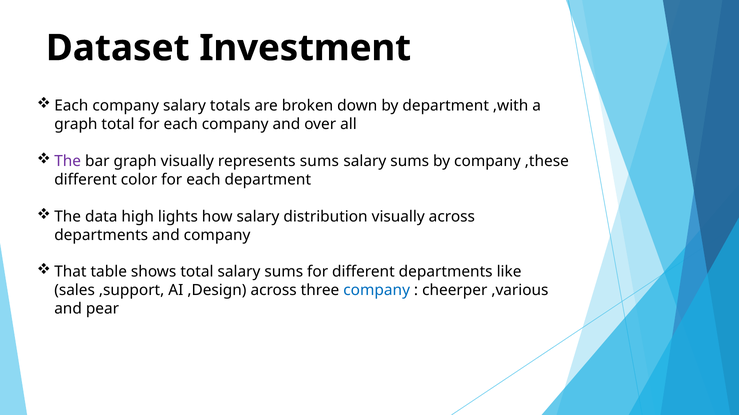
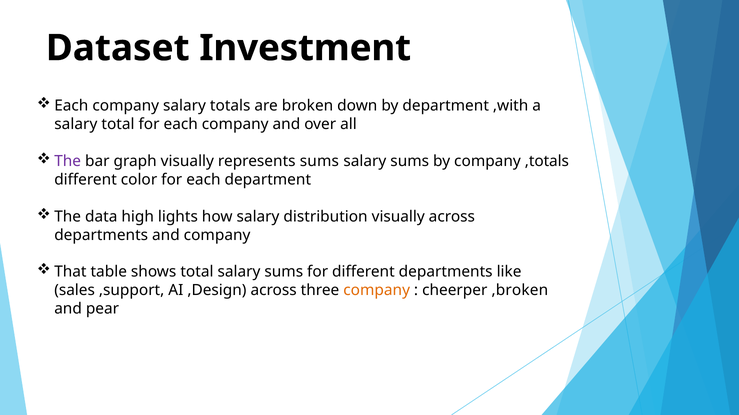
graph at (76, 124): graph -> salary
,these: ,these -> ,totals
company at (377, 291) colour: blue -> orange
,various: ,various -> ,broken
